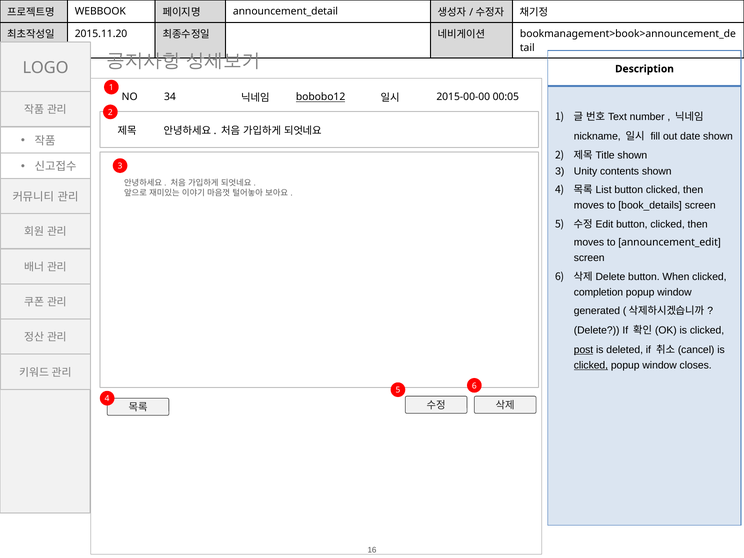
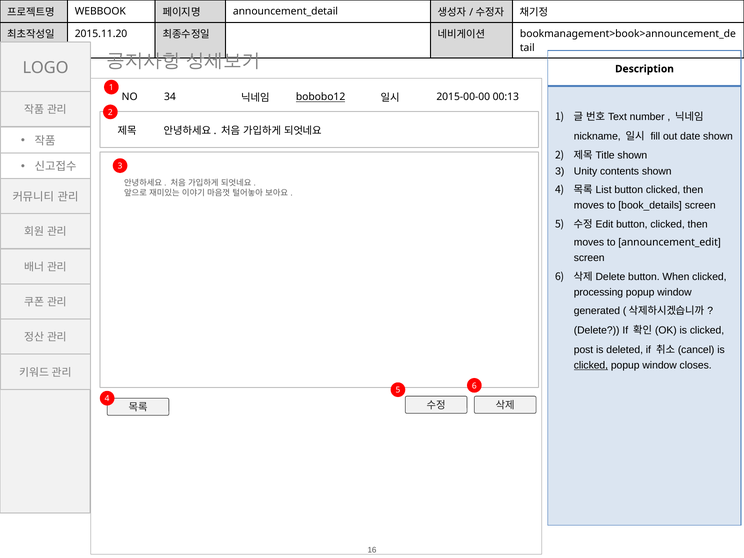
00:05: 00:05 -> 00:13
completion: completion -> processing
post underline: present -> none
